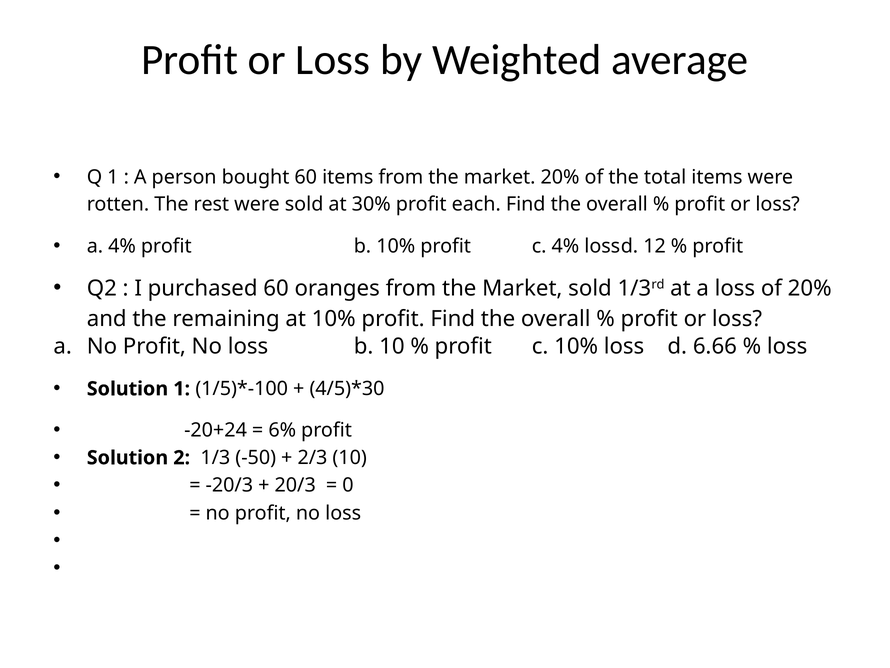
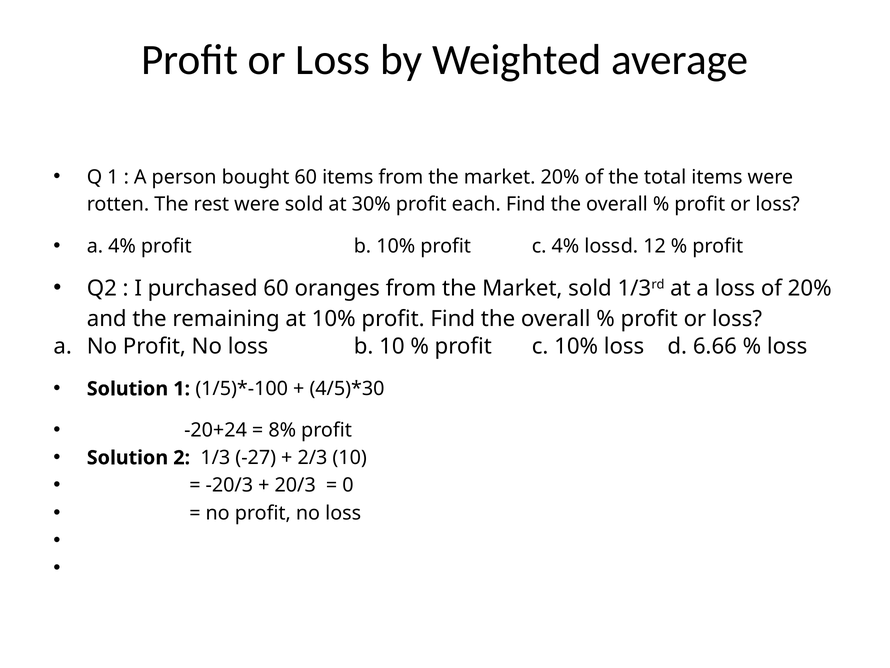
6%: 6% -> 8%
-50: -50 -> -27
